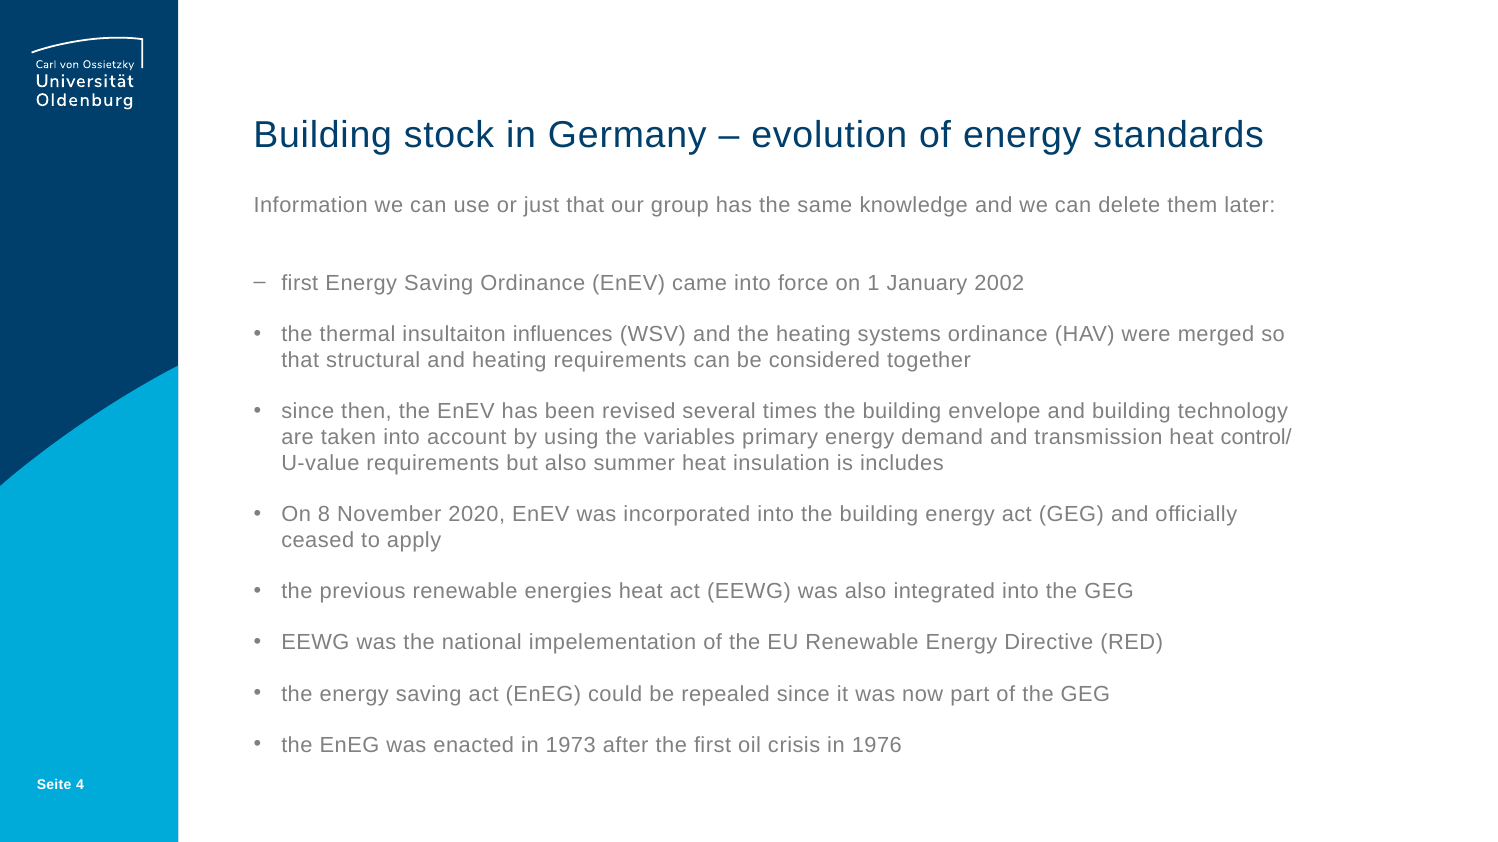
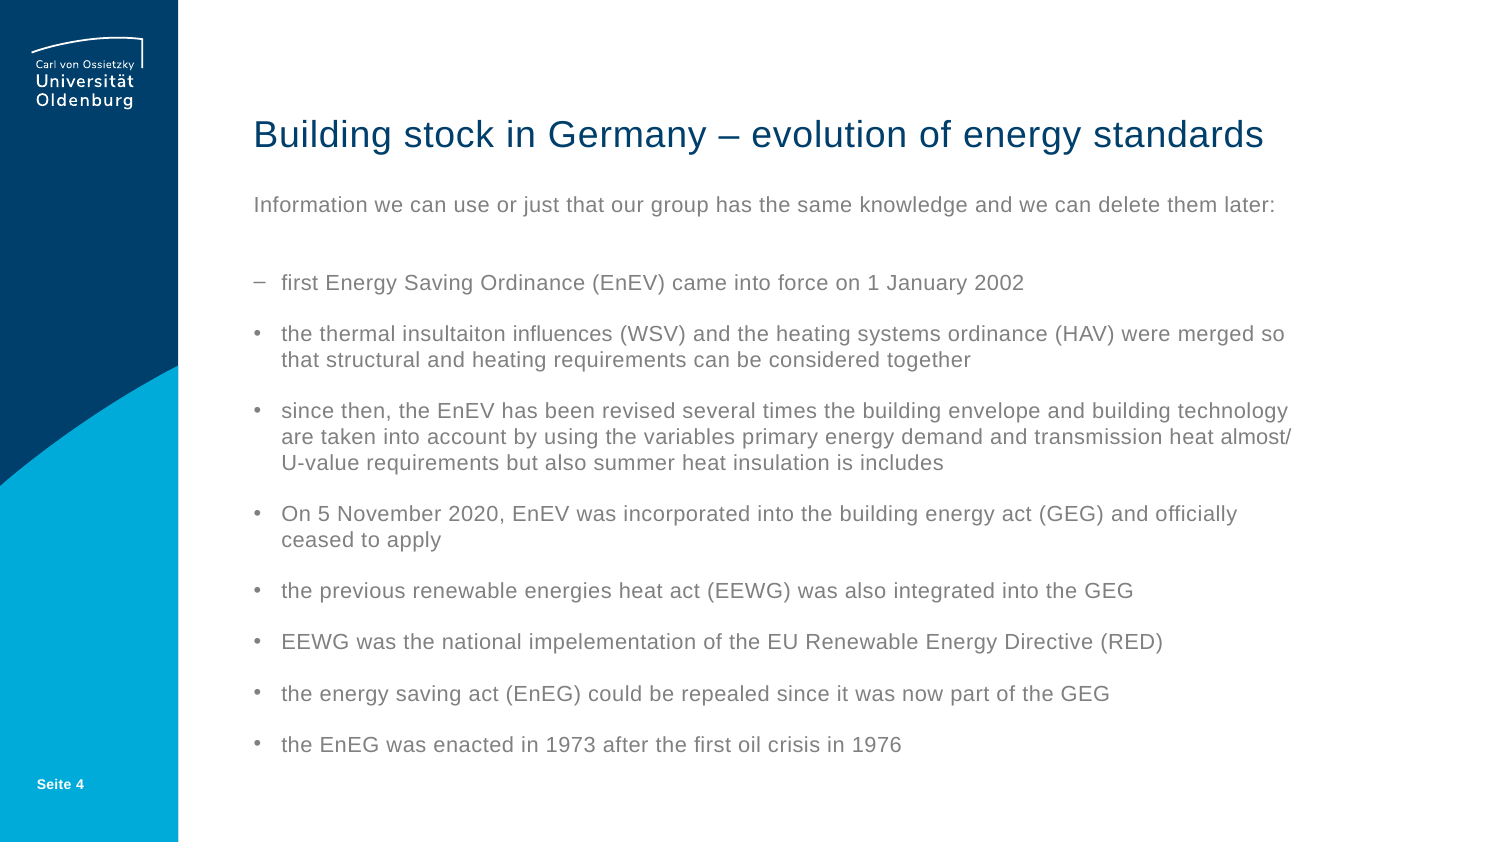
control/: control/ -> almost/
8: 8 -> 5
